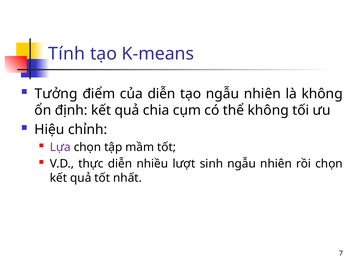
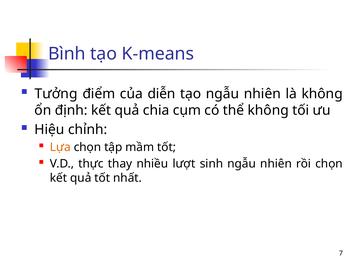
Tính: Tính -> Bình
Lựa colour: purple -> orange
thực diễn: diễn -> thay
